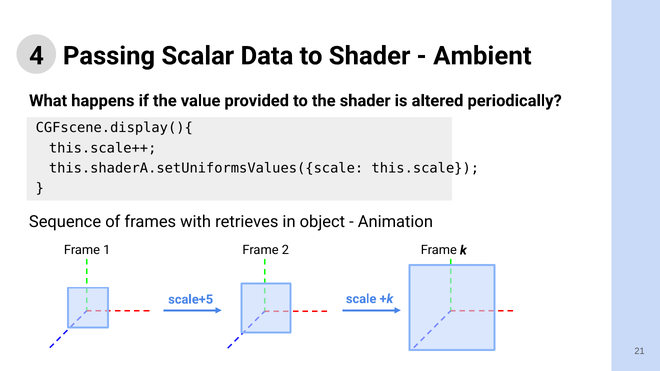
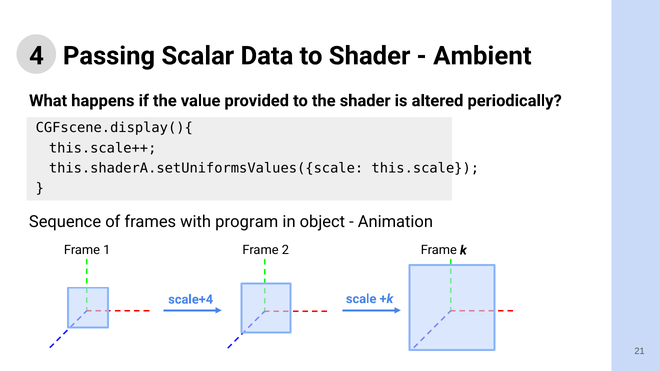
retrieves: retrieves -> program
scale+5: scale+5 -> scale+4
